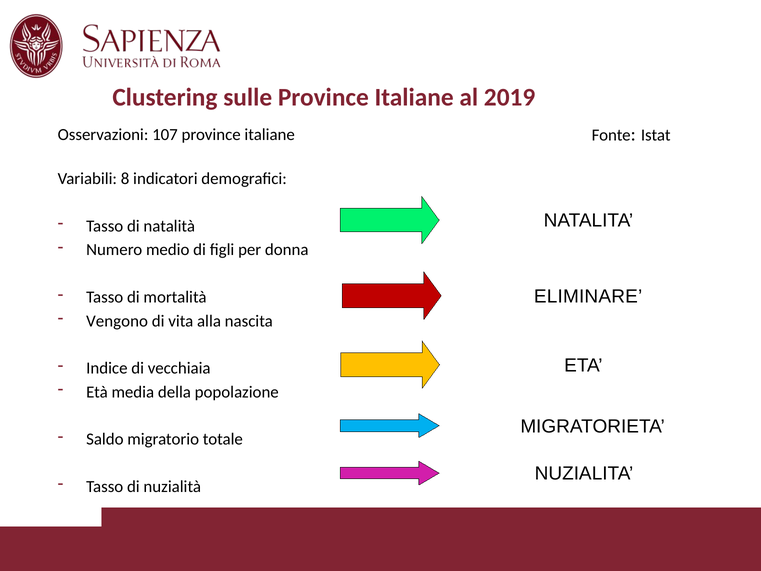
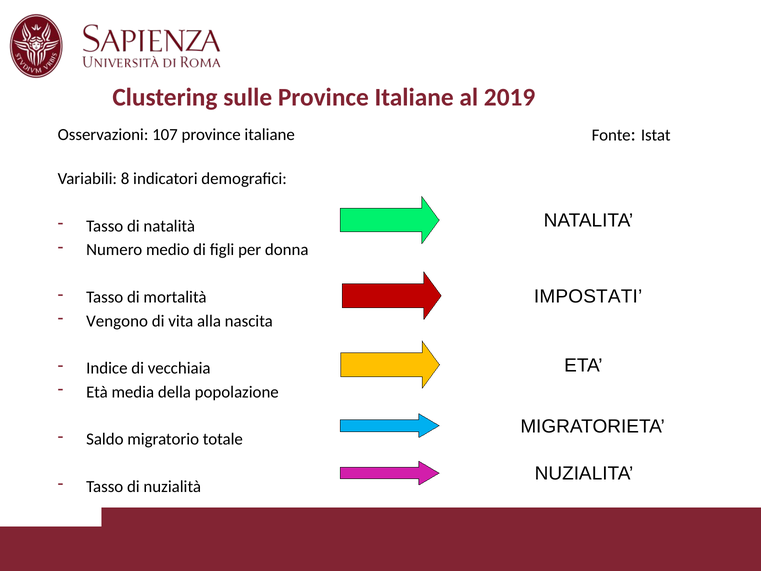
ELIMINARE: ELIMINARE -> IMPOSTATI
